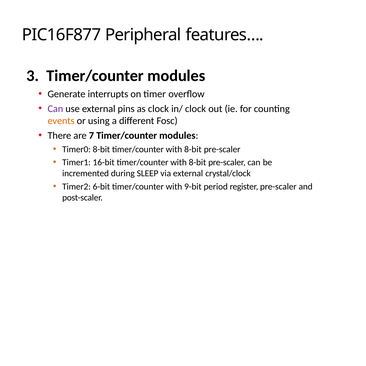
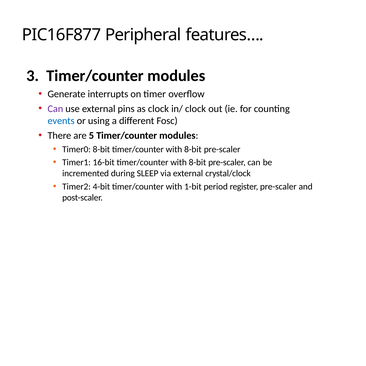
events colour: orange -> blue
are 7: 7 -> 5
6-bit: 6-bit -> 4-bit
9-bit: 9-bit -> 1-bit
